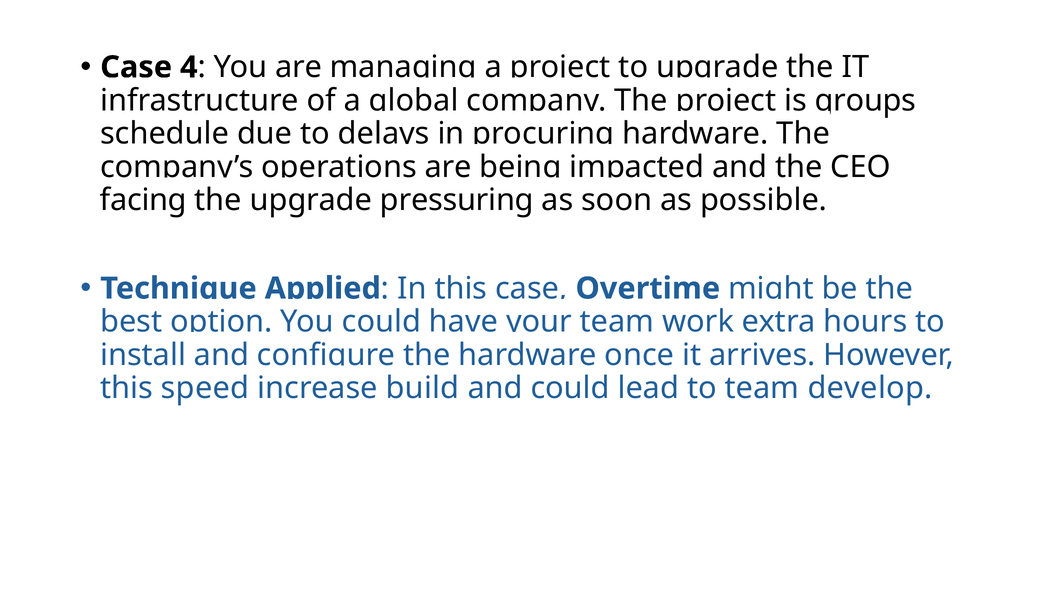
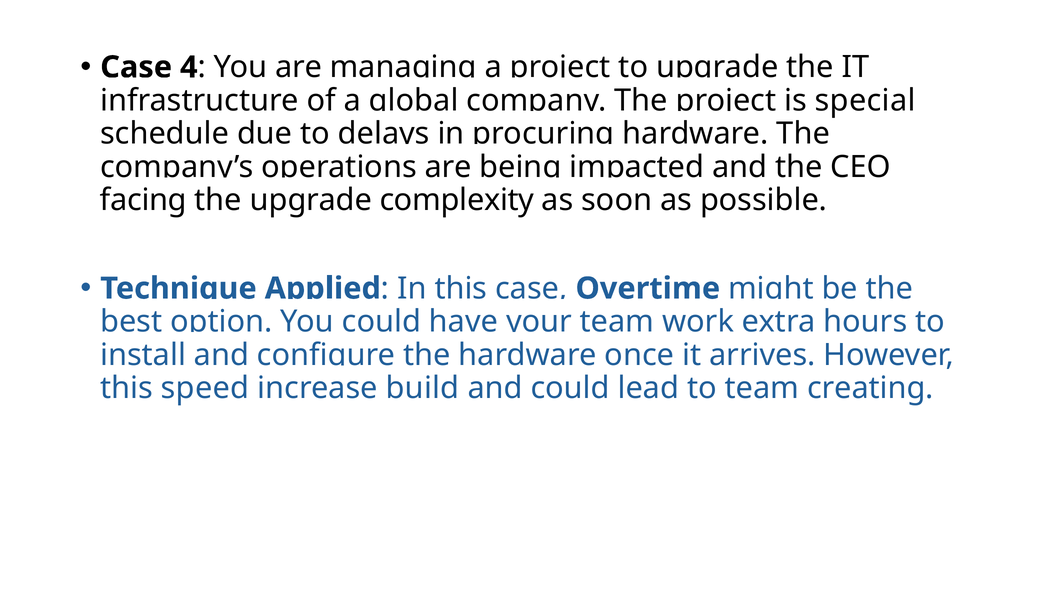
groups: groups -> special
pressuring: pressuring -> complexity
develop: develop -> creating
